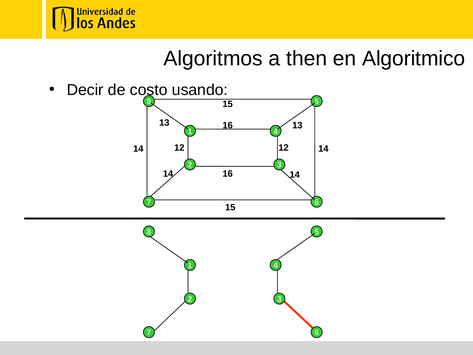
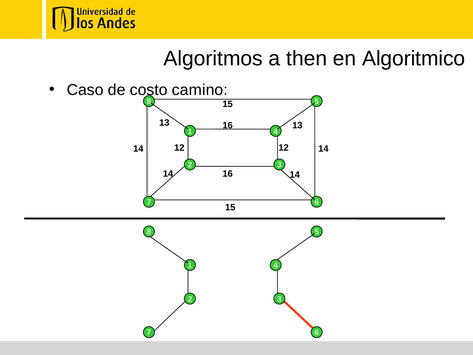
Decir: Decir -> Caso
usando: usando -> camino
